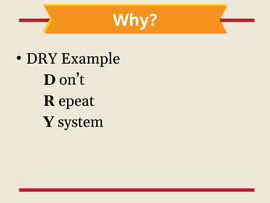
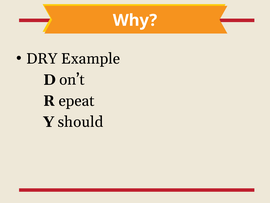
system: system -> should
